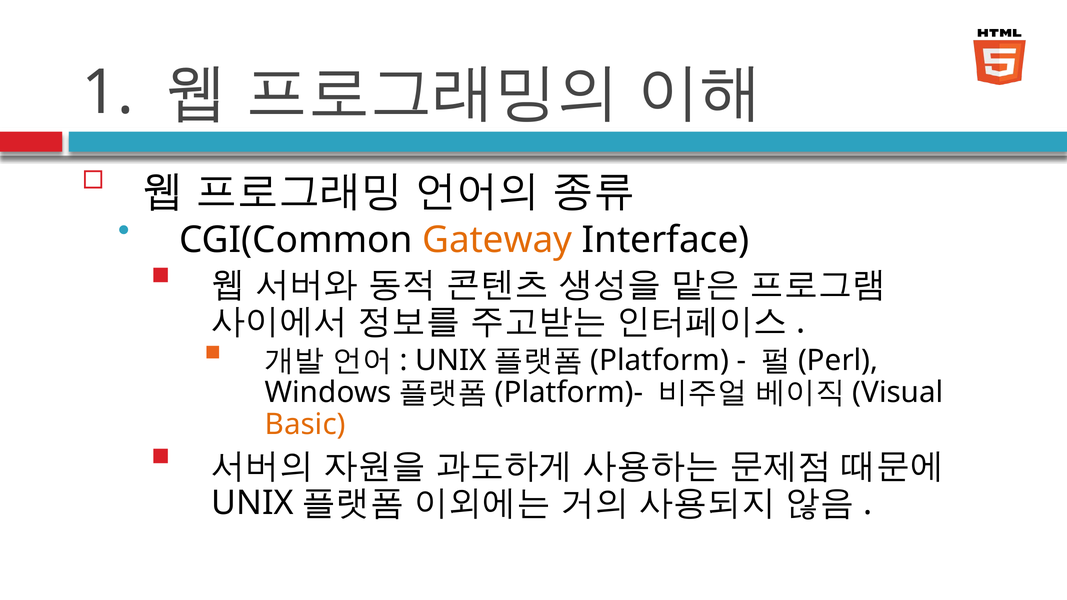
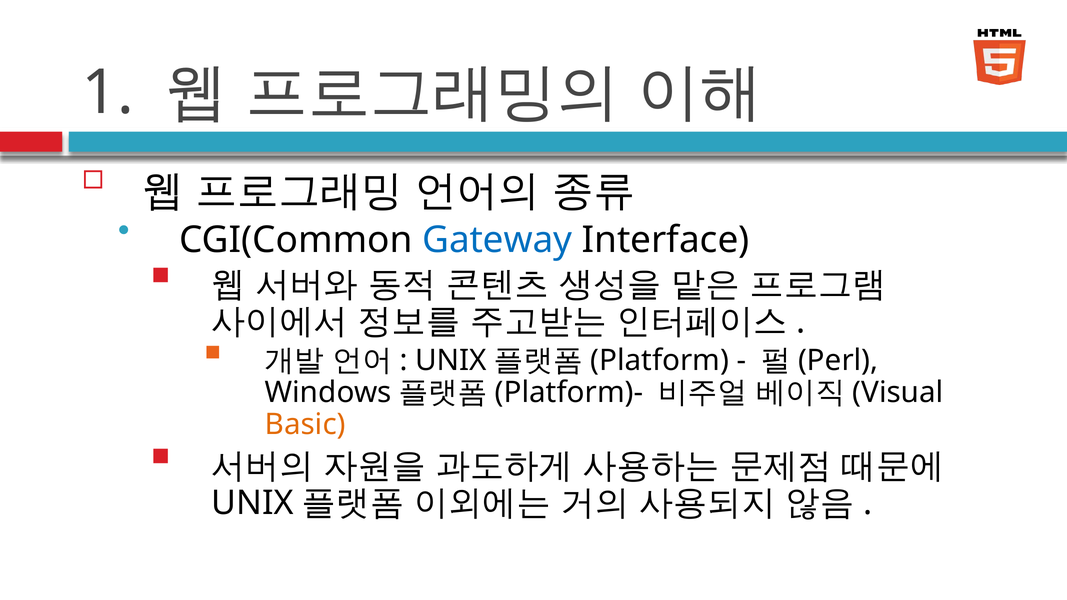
Gateway colour: orange -> blue
